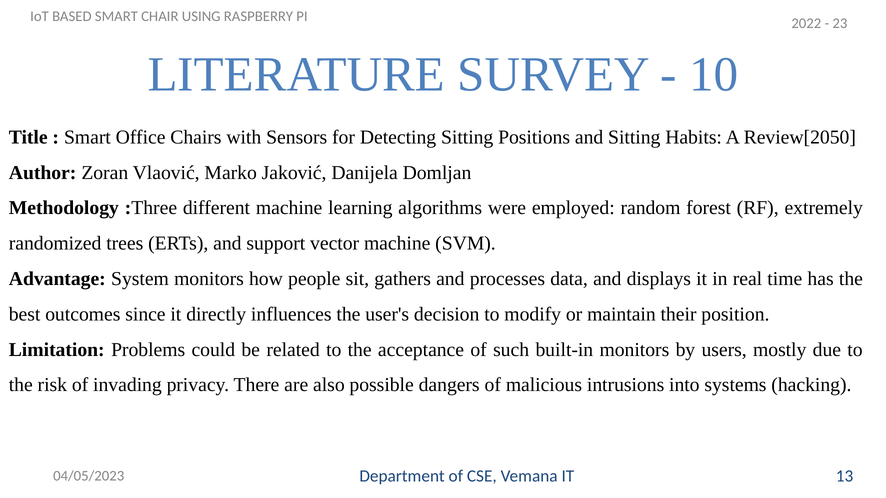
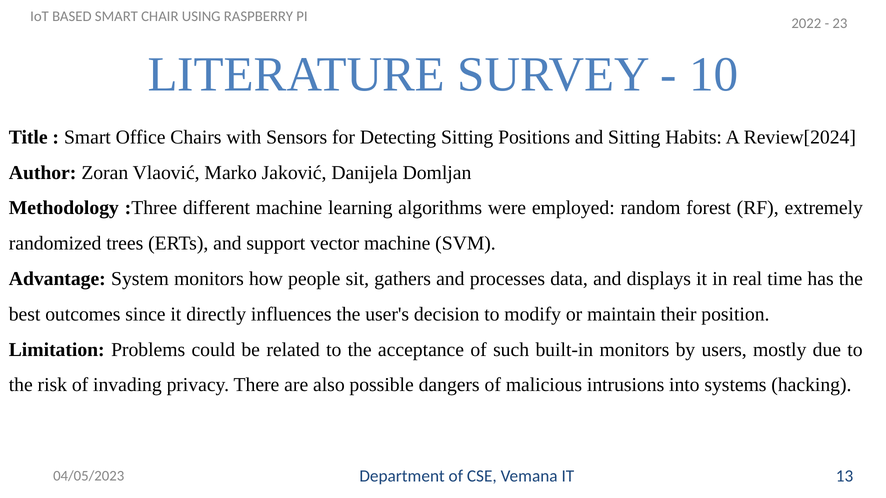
Review[2050: Review[2050 -> Review[2024
